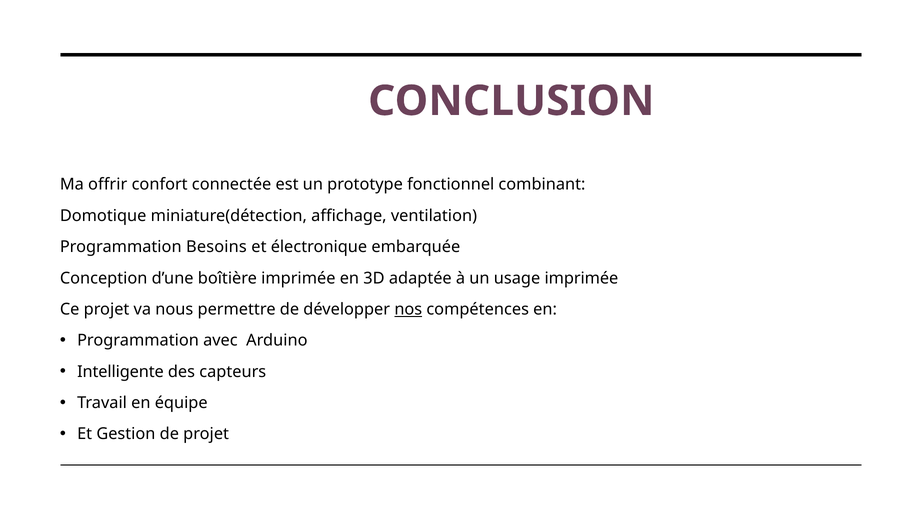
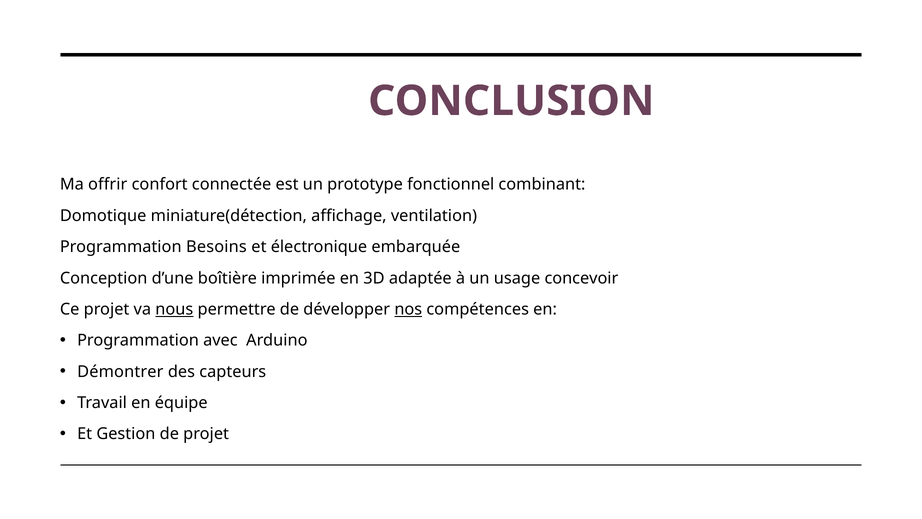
usage imprimée: imprimée -> concevoir
nous underline: none -> present
Intelligente: Intelligente -> Démontrer
